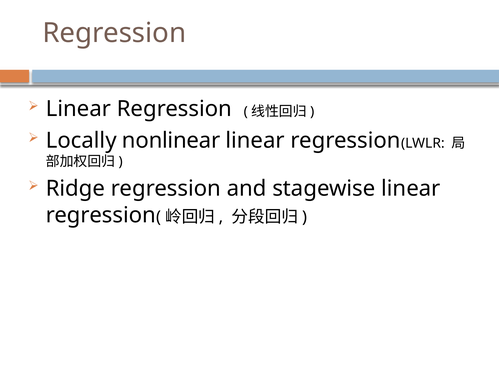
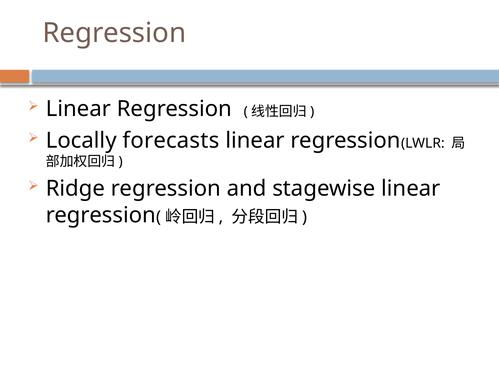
nonlinear: nonlinear -> forecasts
